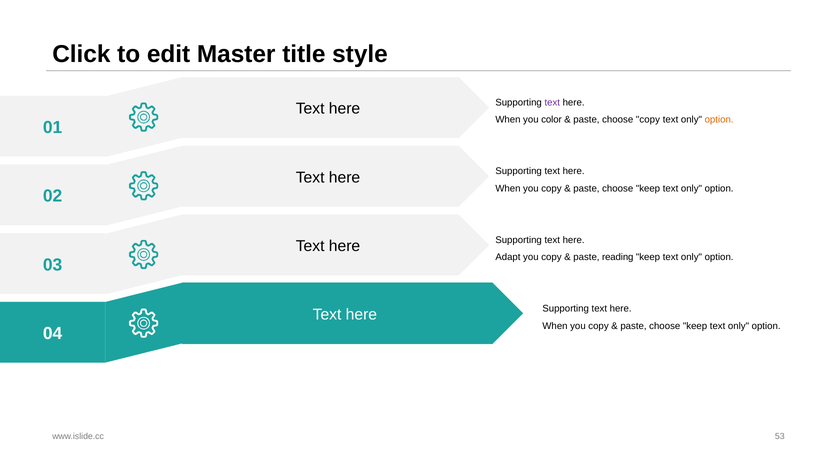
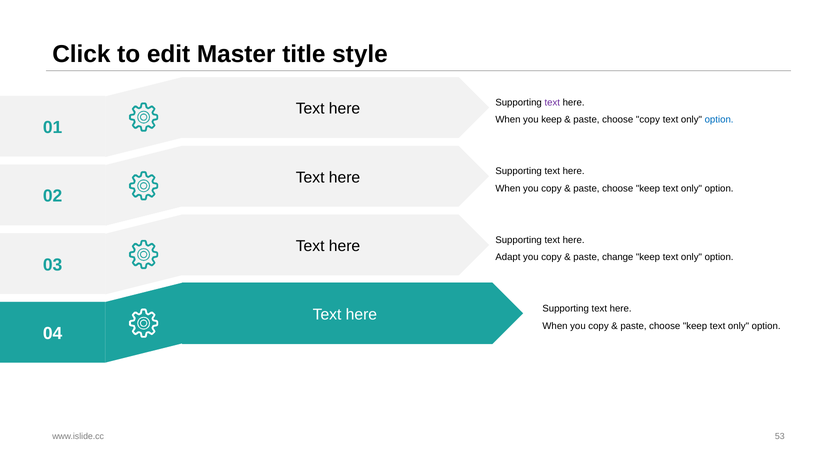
you color: color -> keep
option at (719, 120) colour: orange -> blue
reading: reading -> change
